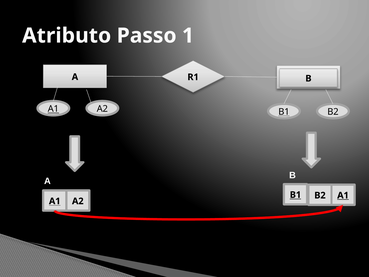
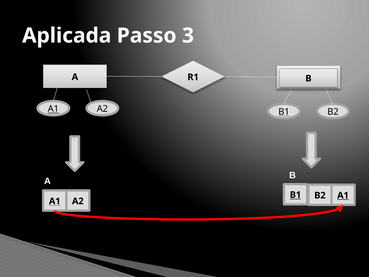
Atributo: Atributo -> Aplicada
1: 1 -> 3
